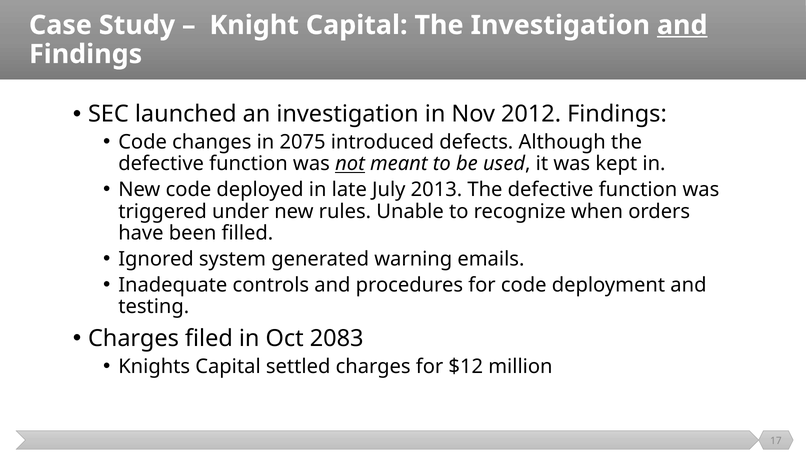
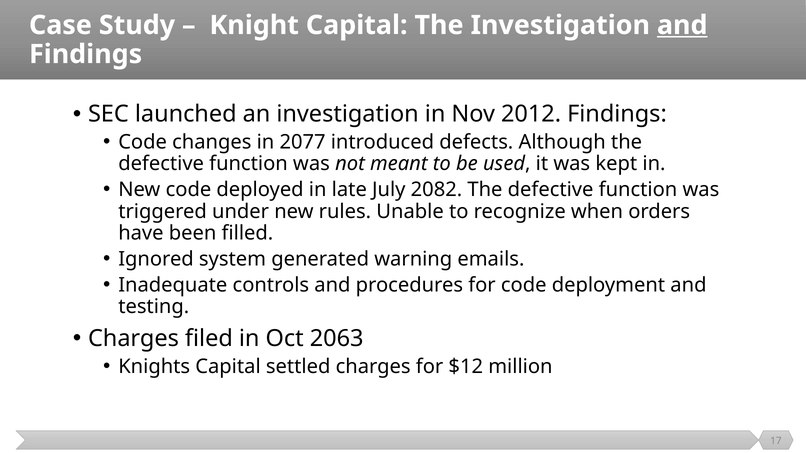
2075: 2075 -> 2077
not underline: present -> none
2013: 2013 -> 2082
2083: 2083 -> 2063
